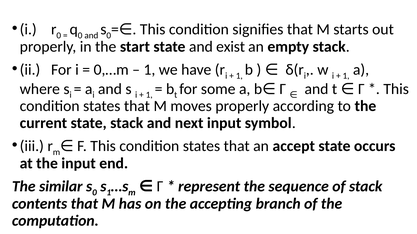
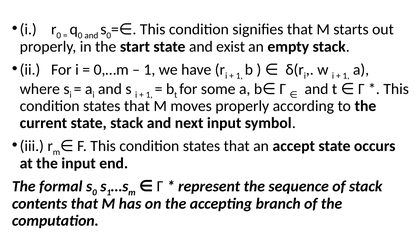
similar: similar -> formal
